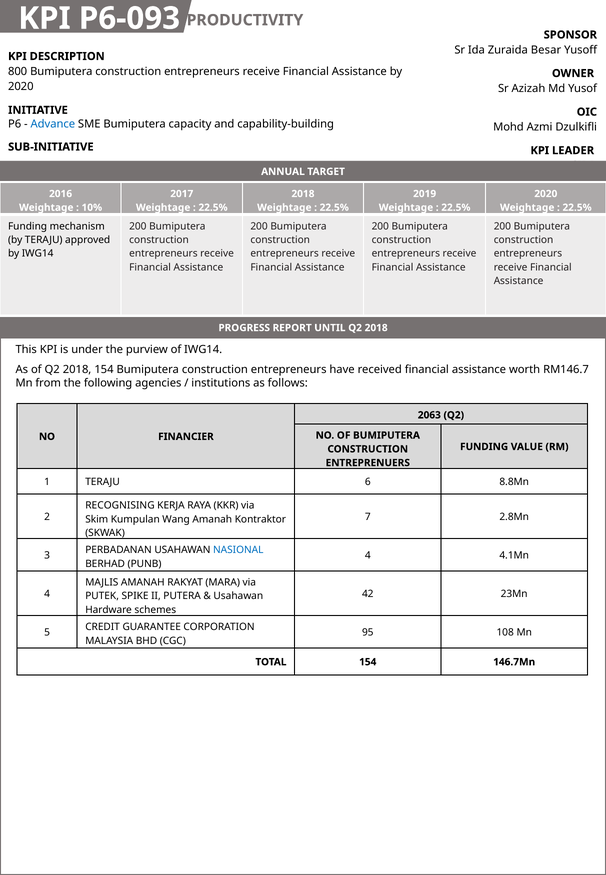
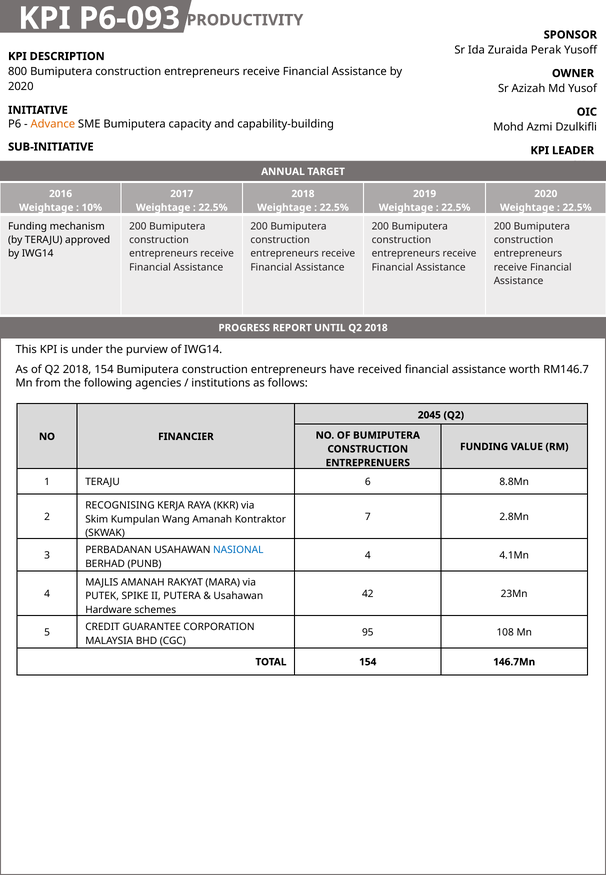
Besar: Besar -> Perak
Advance colour: blue -> orange
2063: 2063 -> 2045
